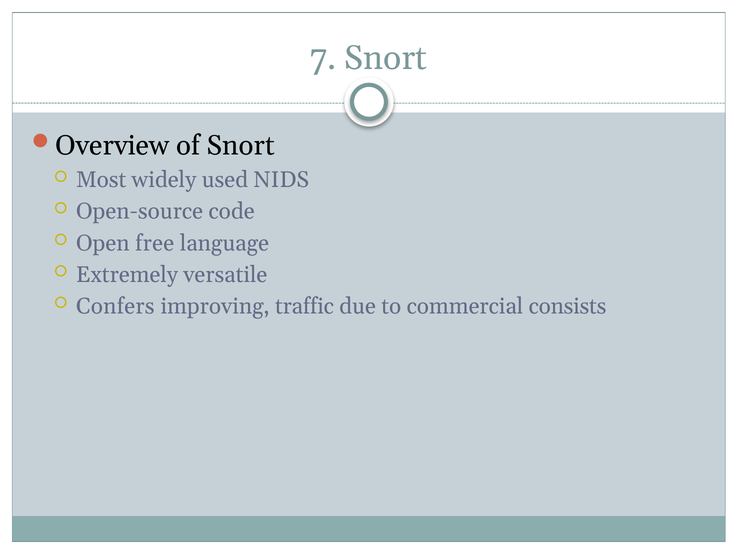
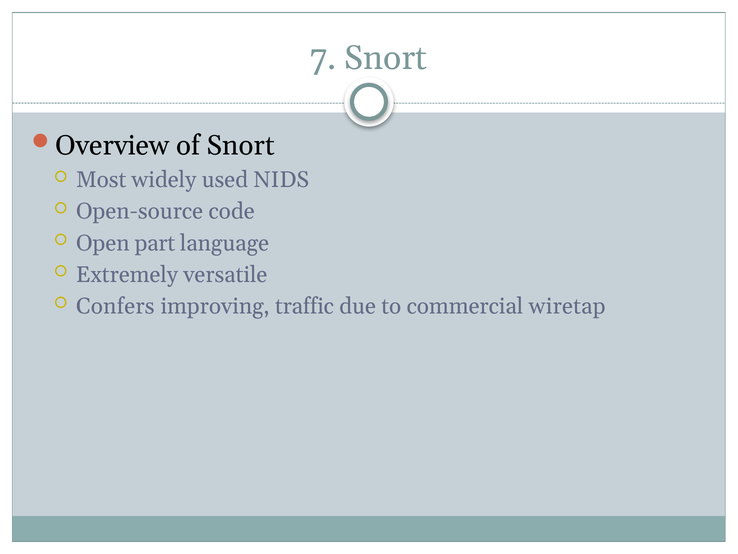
free: free -> part
consists: consists -> wiretap
